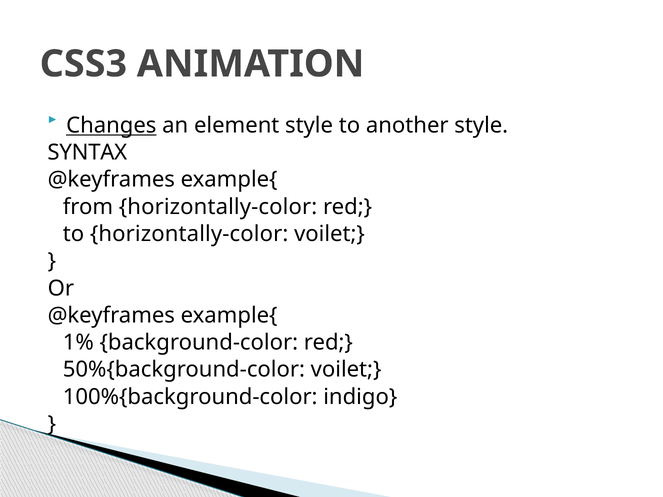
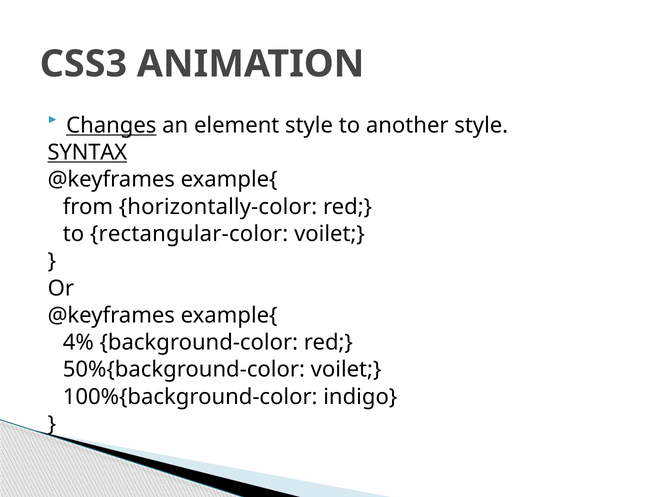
SYNTAX underline: none -> present
to horizontally-color: horizontally-color -> rectangular-color
1%: 1% -> 4%
